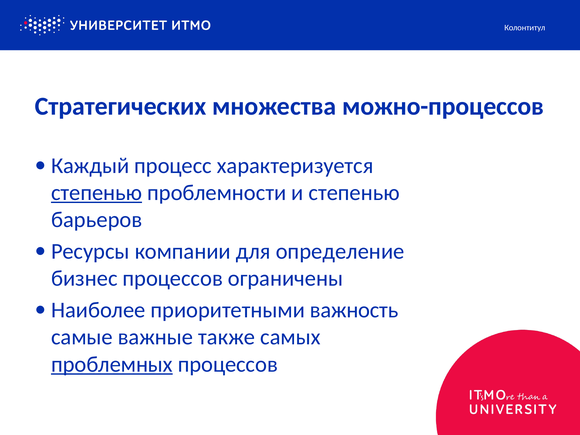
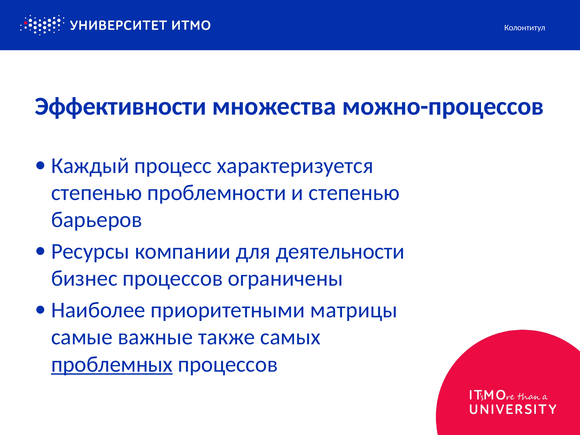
Стратегических: Стратегических -> Эффективности
степенью at (97, 193) underline: present -> none
определение: определение -> деятельности
важность: важность -> матрицы
